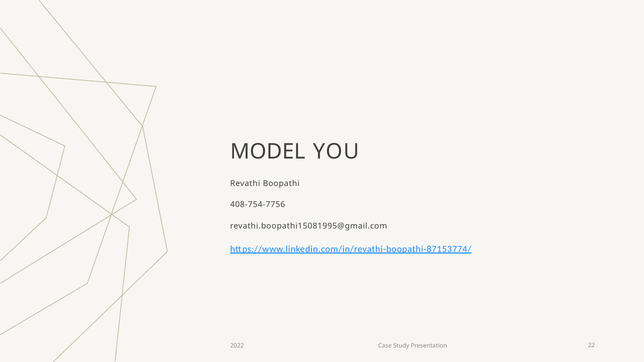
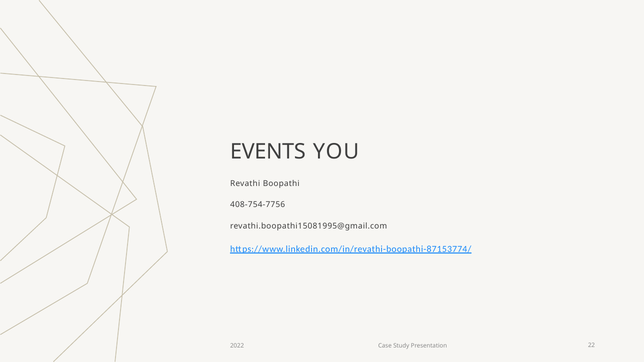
MODEL: MODEL -> EVENTS
